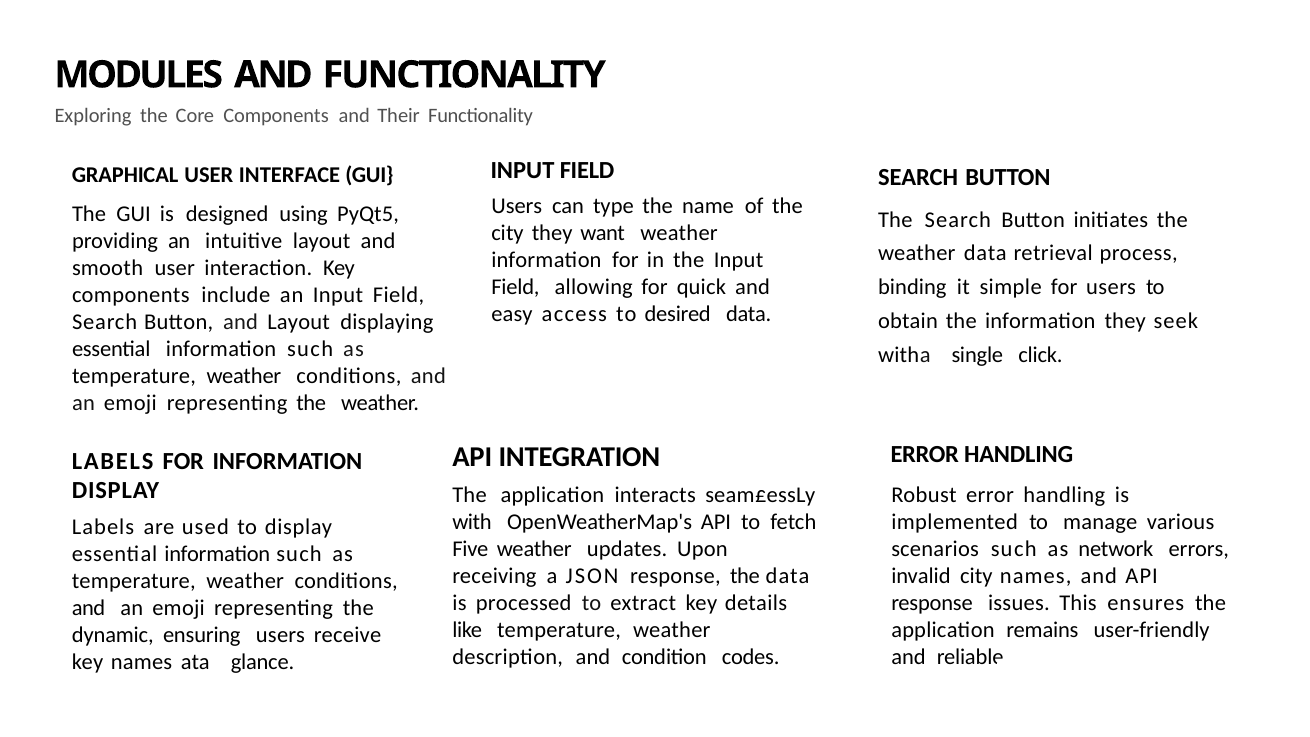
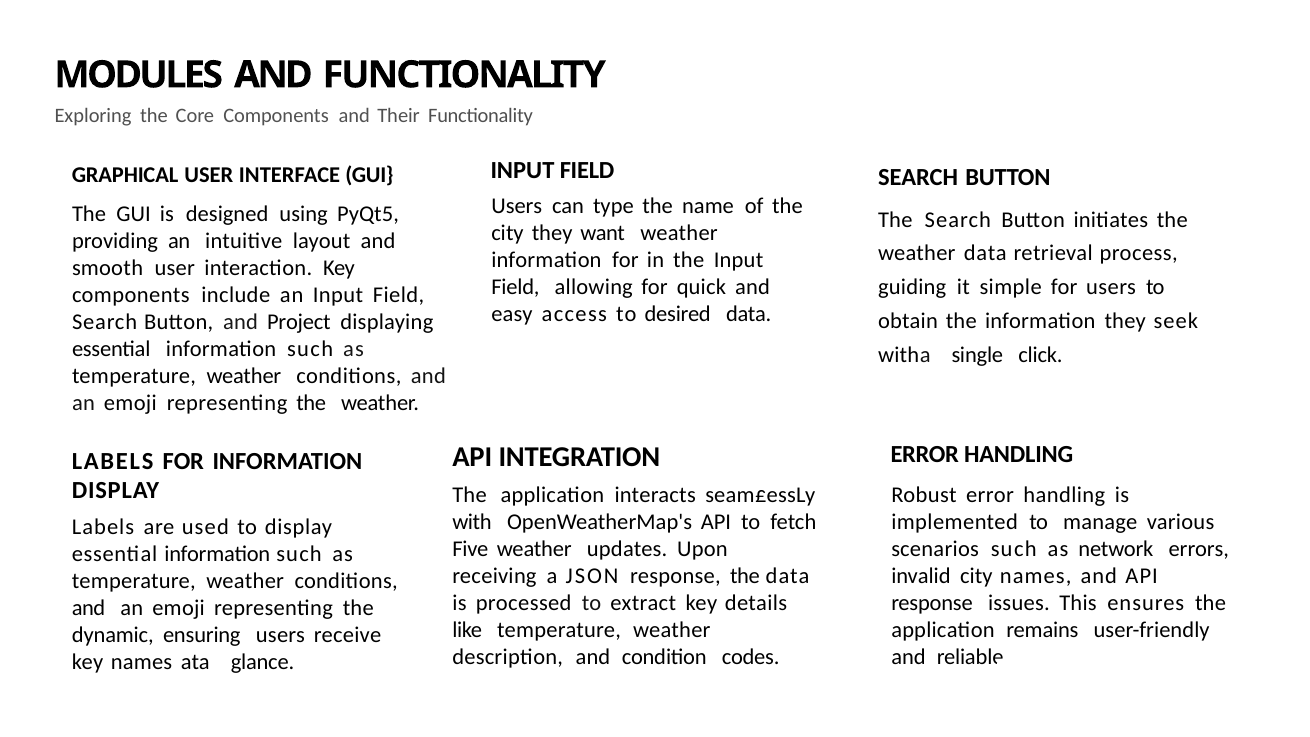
binding: binding -> guiding
and Layout: Layout -> Project
